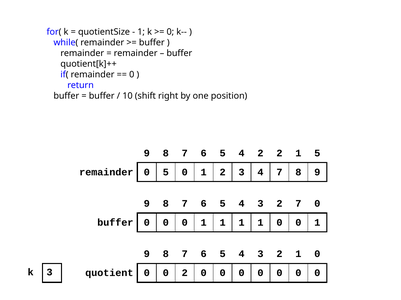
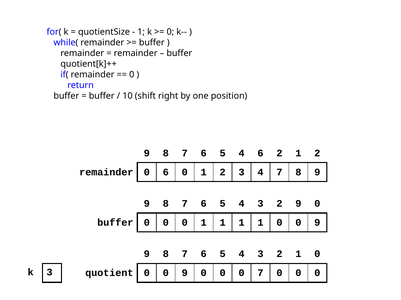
4 2: 2 -> 6
2 1 5: 5 -> 2
0 5: 5 -> 6
2 7: 7 -> 9
1 0 0 1: 1 -> 9
quotient 0 0 2: 2 -> 9
0 at (260, 274): 0 -> 7
